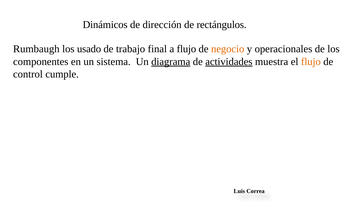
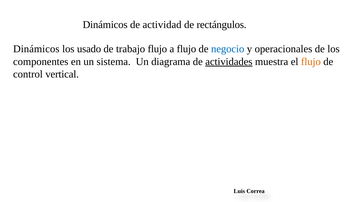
dirección: dirección -> actividad
Rumbaugh at (36, 49): Rumbaugh -> Dinámicos
trabajo final: final -> flujo
negocio colour: orange -> blue
diagrama underline: present -> none
cumple: cumple -> vertical
